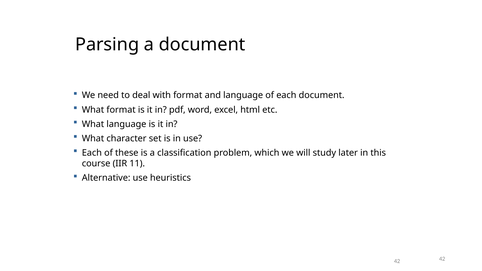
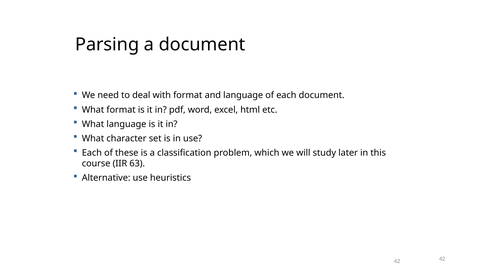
11: 11 -> 63
